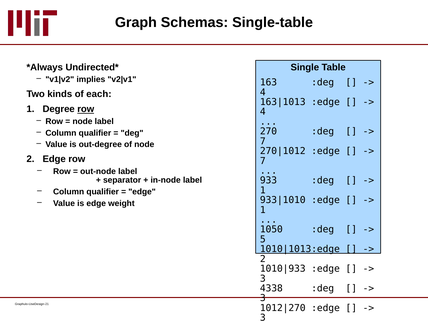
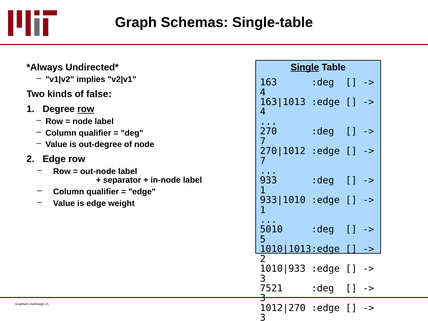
Single underline: none -> present
each: each -> false
1050: 1050 -> 5010
4338: 4338 -> 7521
